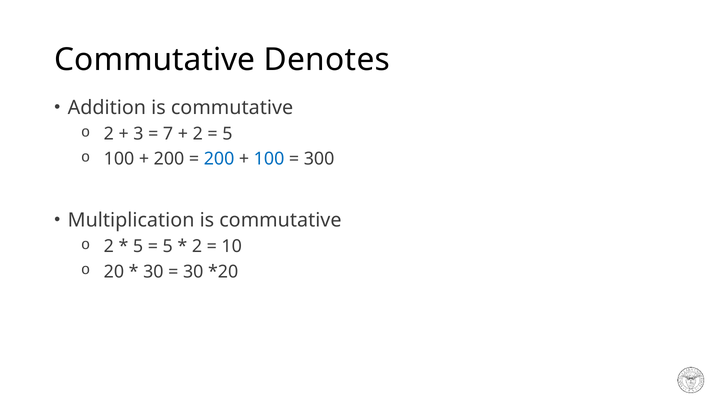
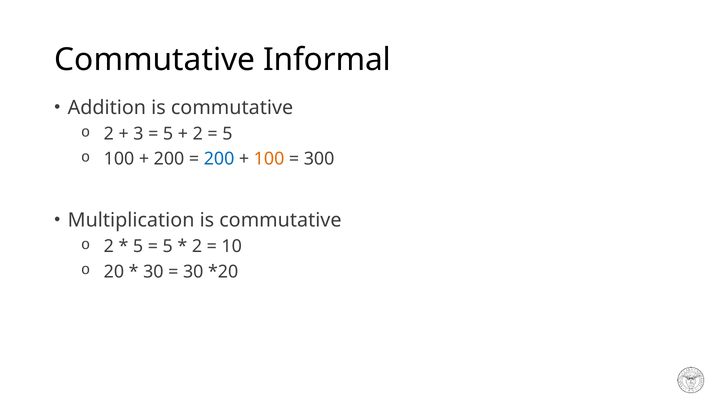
Denotes: Denotes -> Informal
7 at (168, 134): 7 -> 5
100 at (269, 159) colour: blue -> orange
